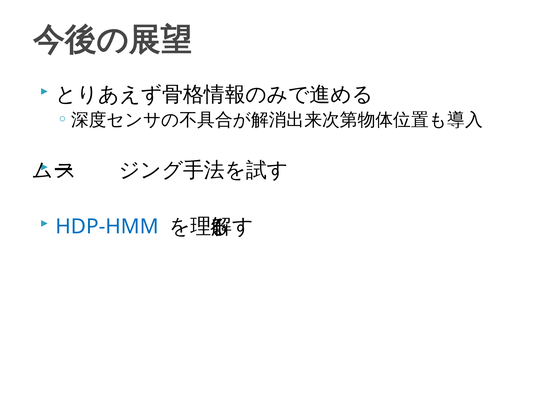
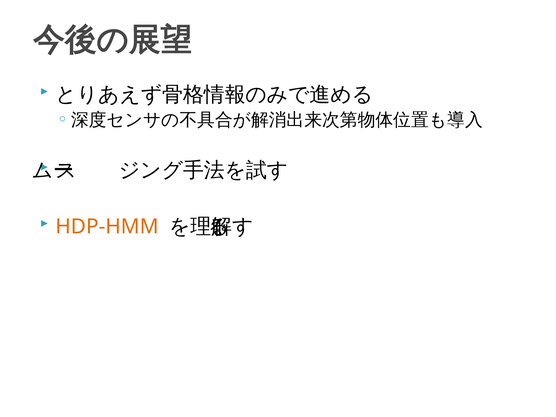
HDP-HMM colour: blue -> orange
